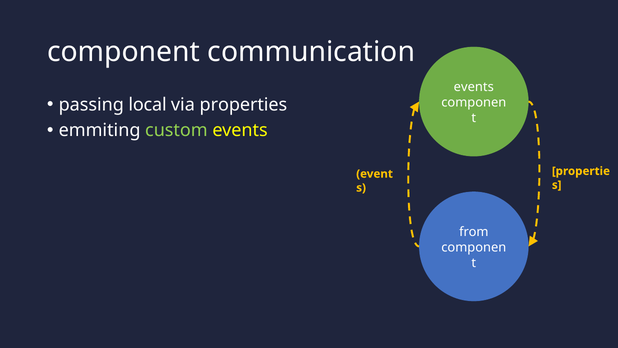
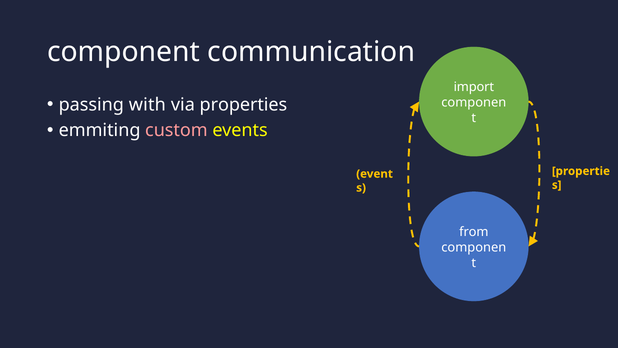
events at (474, 87): events -> import
local: local -> with
custom colour: light green -> pink
